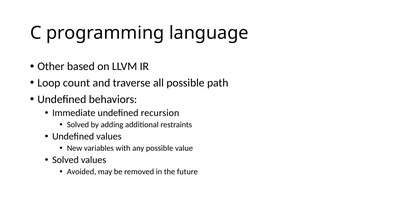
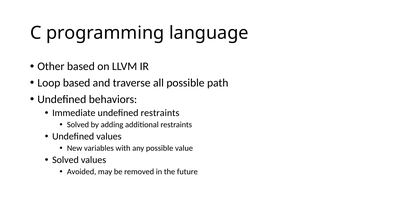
Loop count: count -> based
undefined recursion: recursion -> restraints
